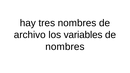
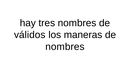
archivo: archivo -> válidos
variables: variables -> maneras
